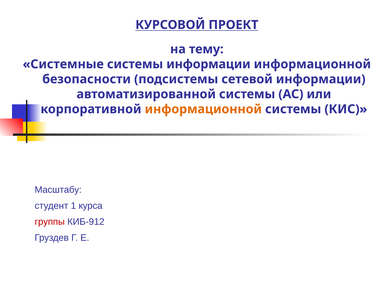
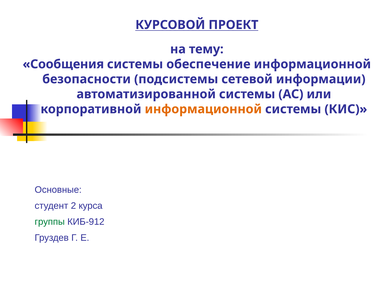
Системные: Системные -> Сообщения
системы информации: информации -> обеспечение
Масштабу: Масштабу -> Основные
1: 1 -> 2
группы colour: red -> green
